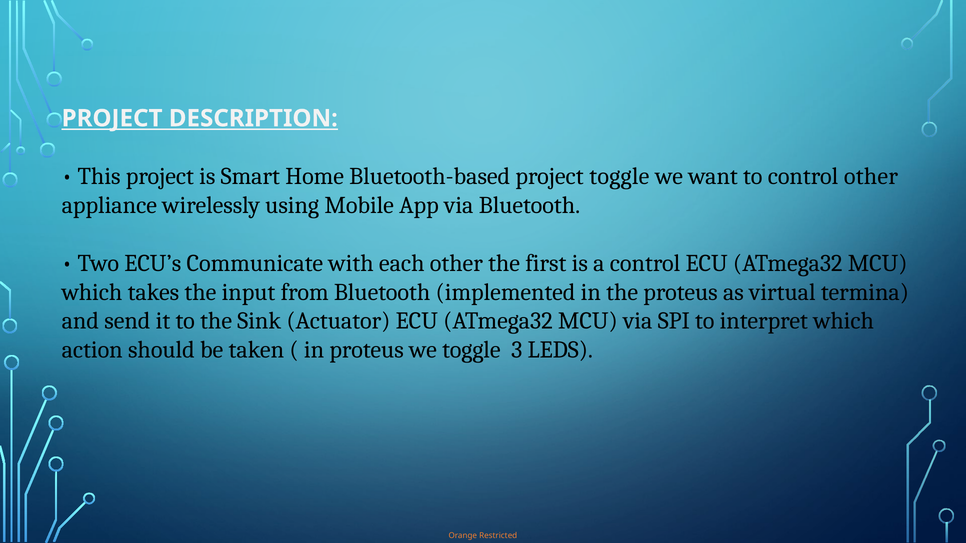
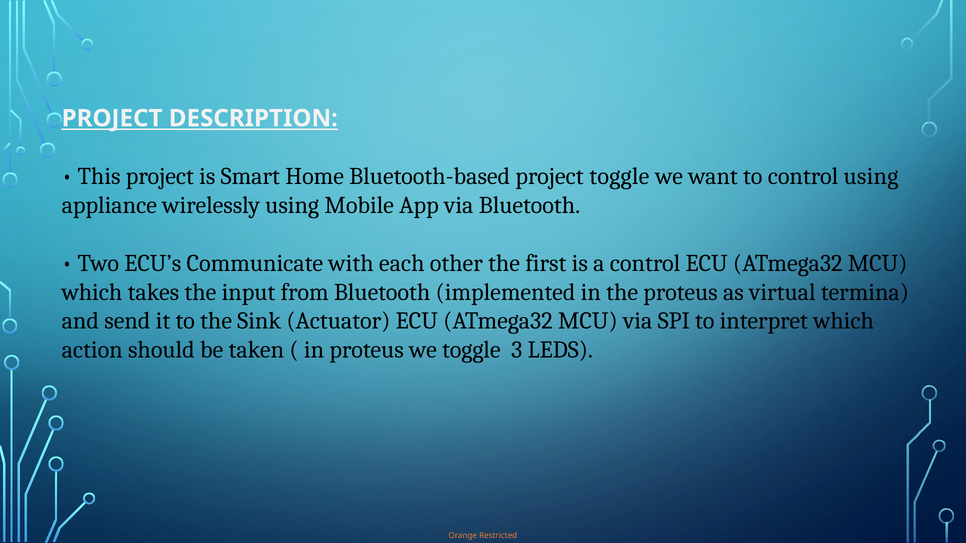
control other: other -> using
